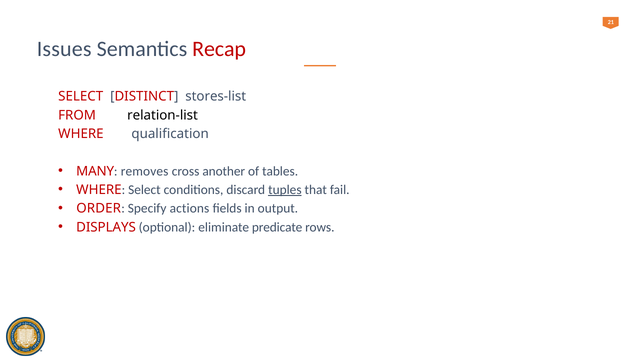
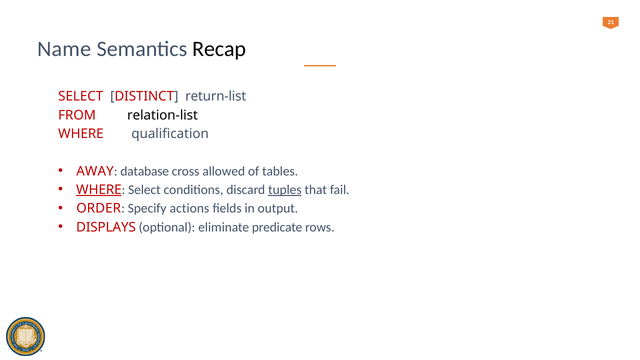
Issues: Issues -> Name
Recap colour: red -> black
stores-list: stores-list -> return-list
MANY: MANY -> AWAY
removes: removes -> database
another: another -> allowed
WHERE at (99, 190) underline: none -> present
